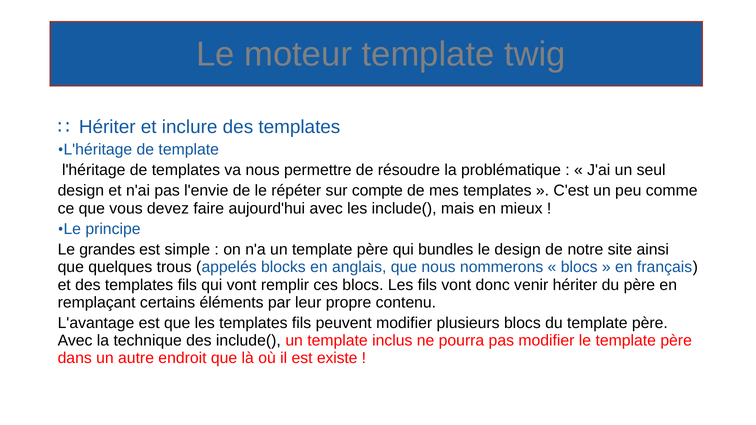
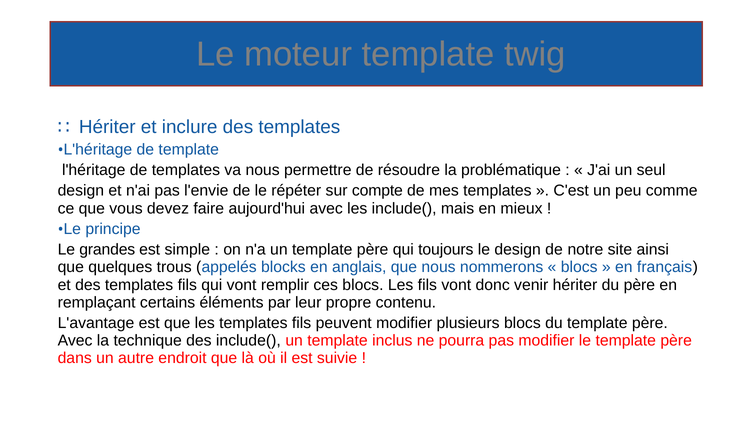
bundles: bundles -> toujours
existe: existe -> suivie
